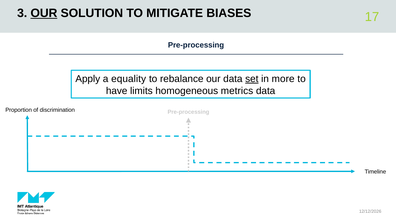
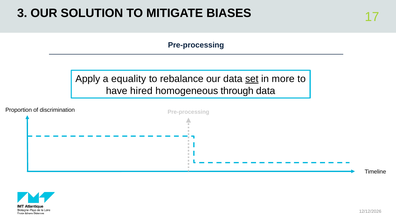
OUR at (44, 13) underline: present -> none
limits: limits -> hired
metrics: metrics -> through
